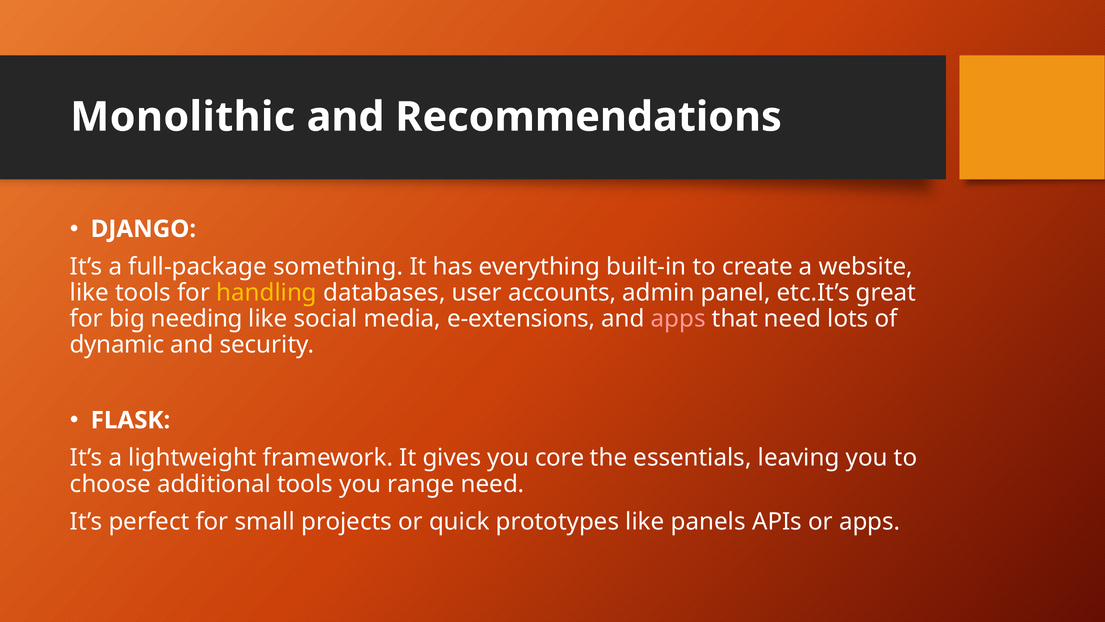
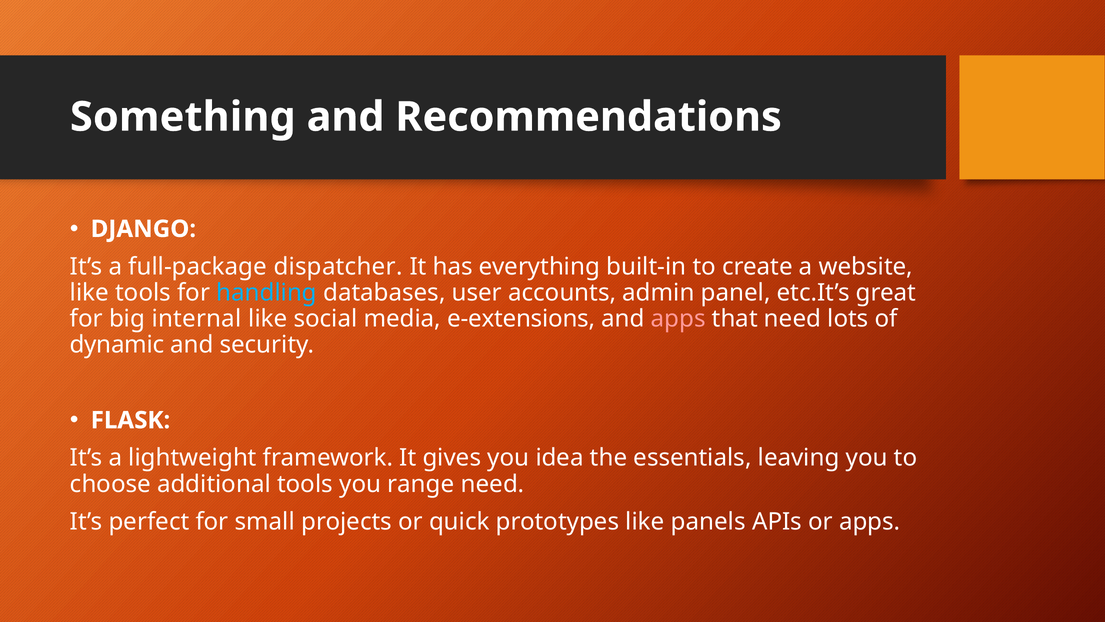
Monolithic: Monolithic -> Something
something: something -> dispatcher
handling colour: yellow -> light blue
needing: needing -> internal
core: core -> idea
